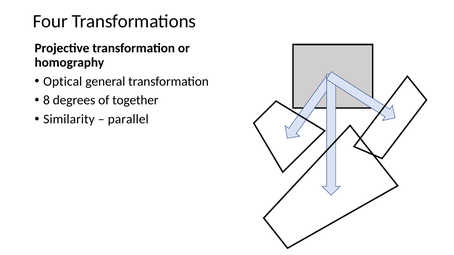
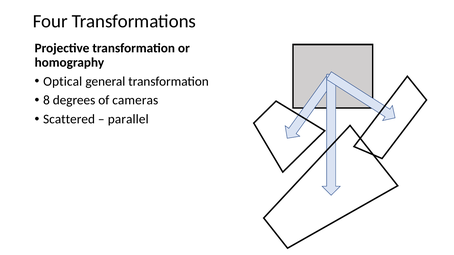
together: together -> cameras
Similarity: Similarity -> Scattered
